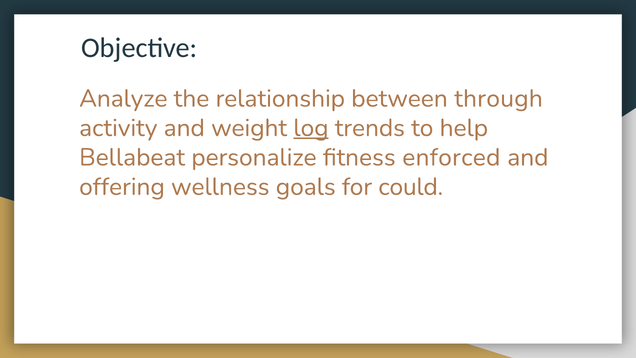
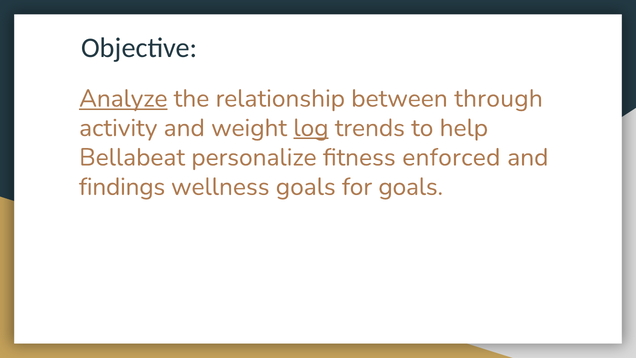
Analyze underline: none -> present
offering: offering -> findings
for could: could -> goals
